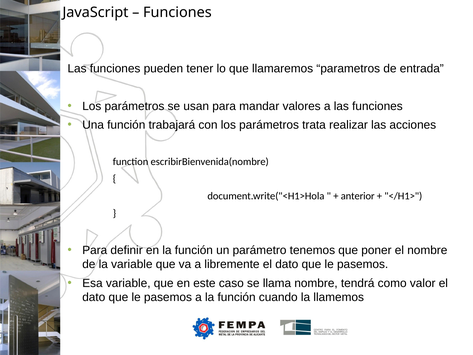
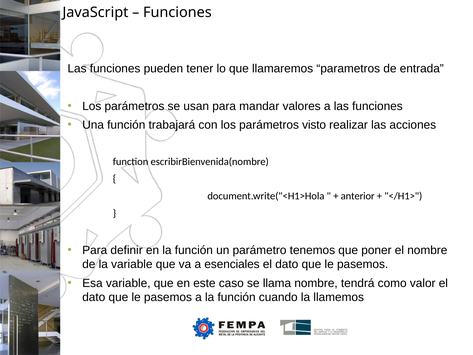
trata: trata -> visto
libremente: libremente -> esenciales
